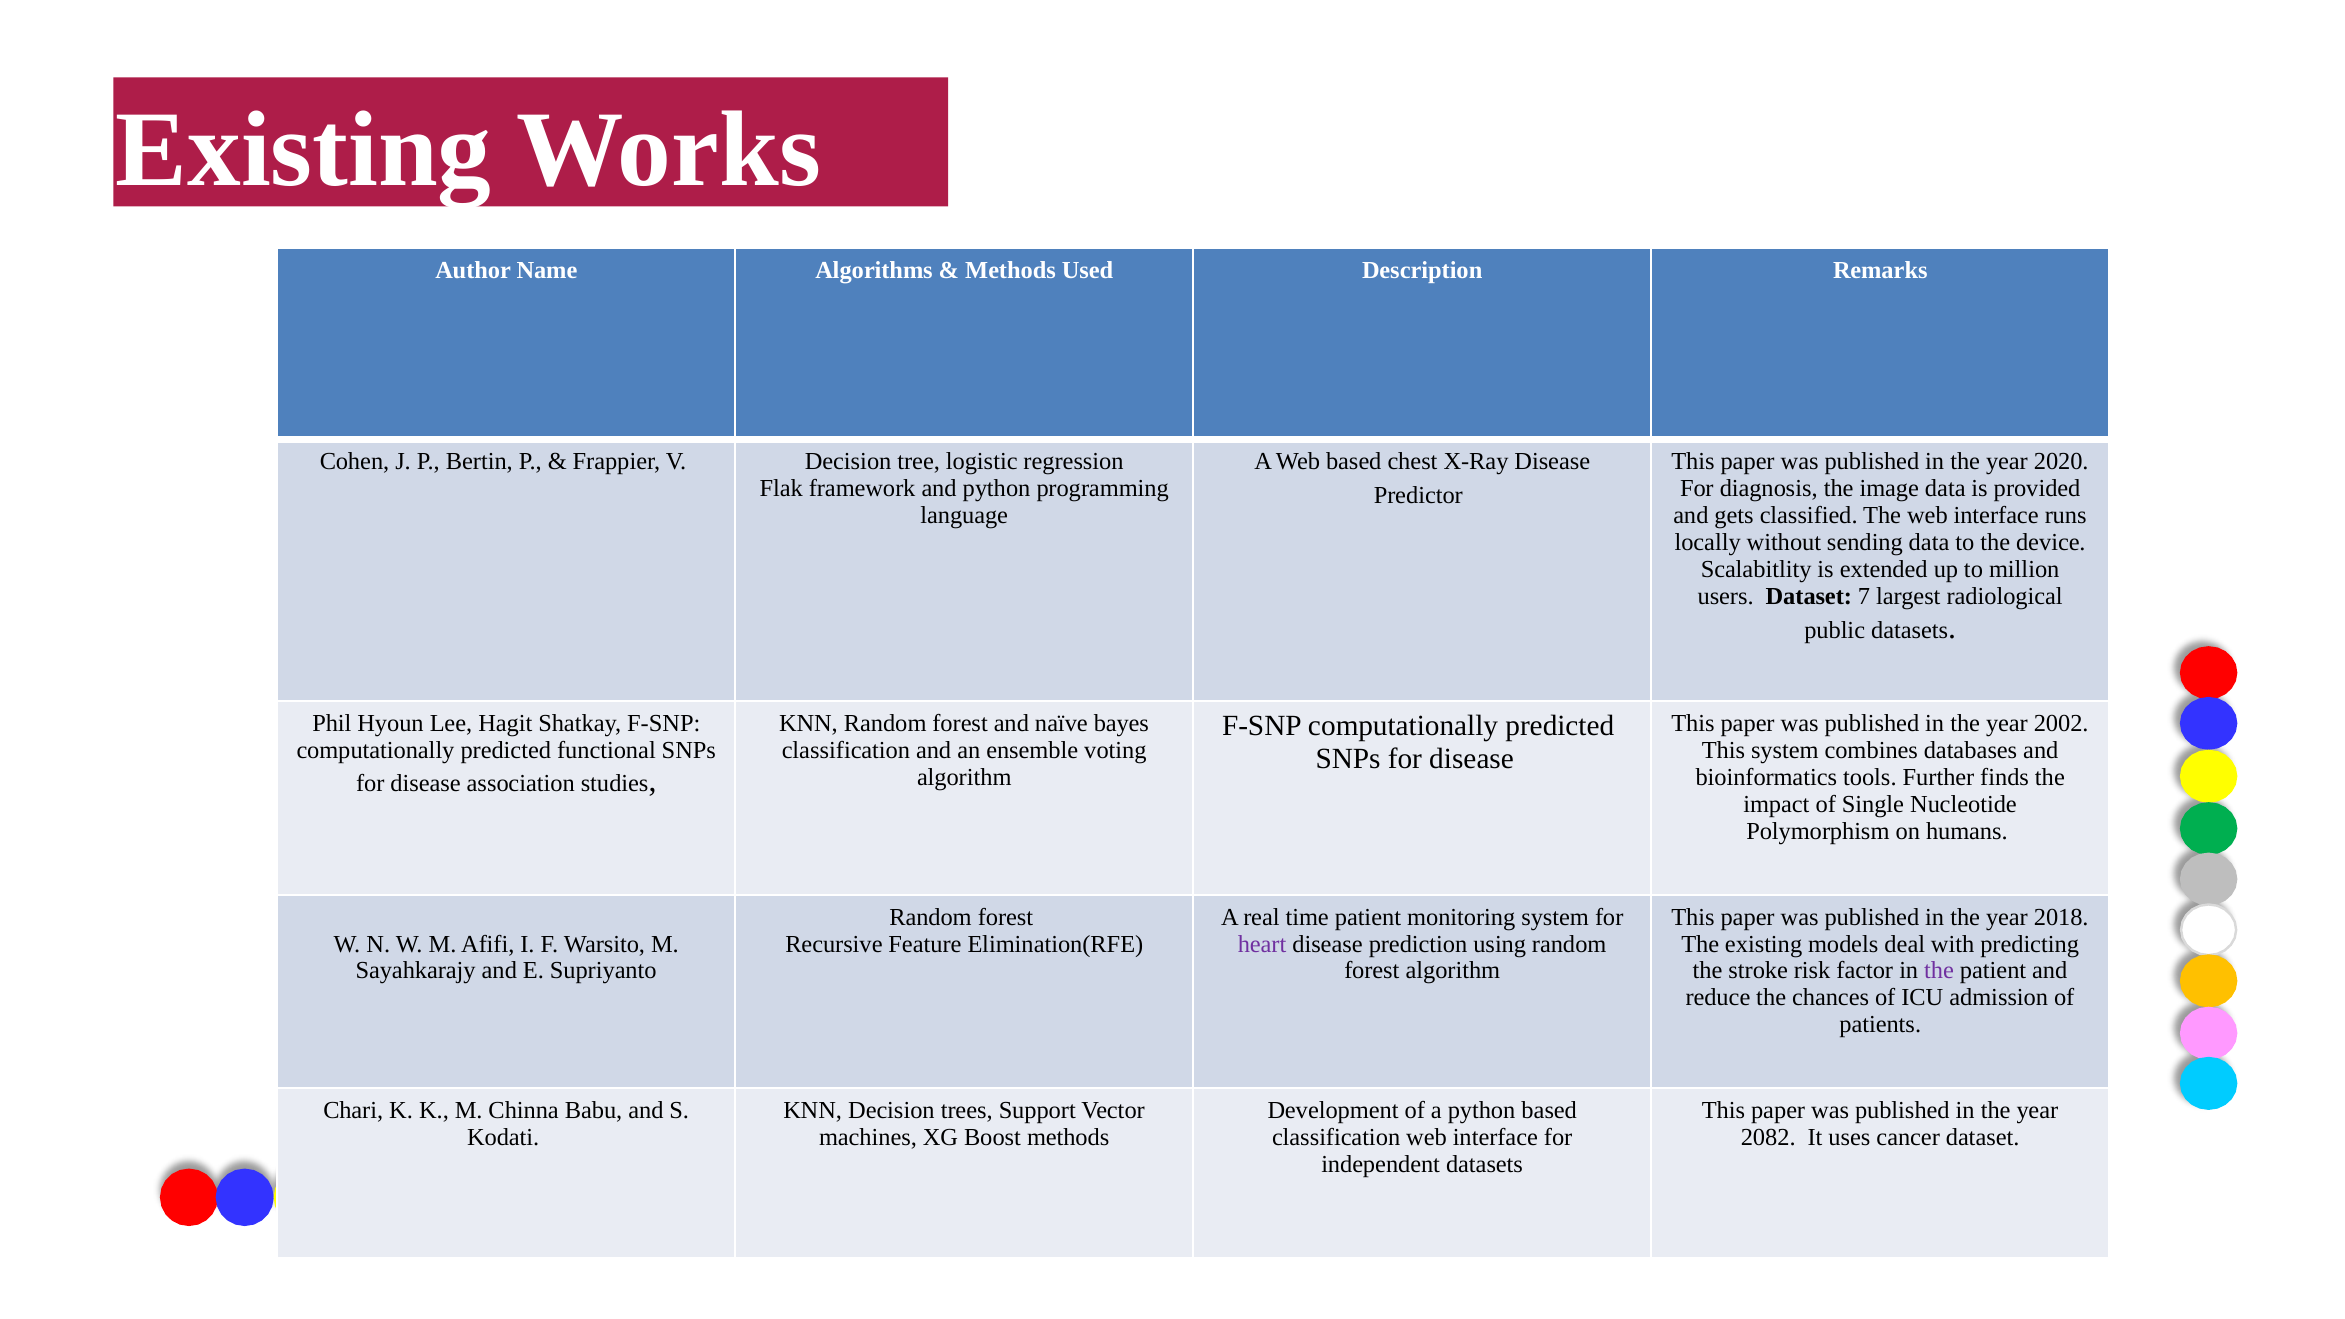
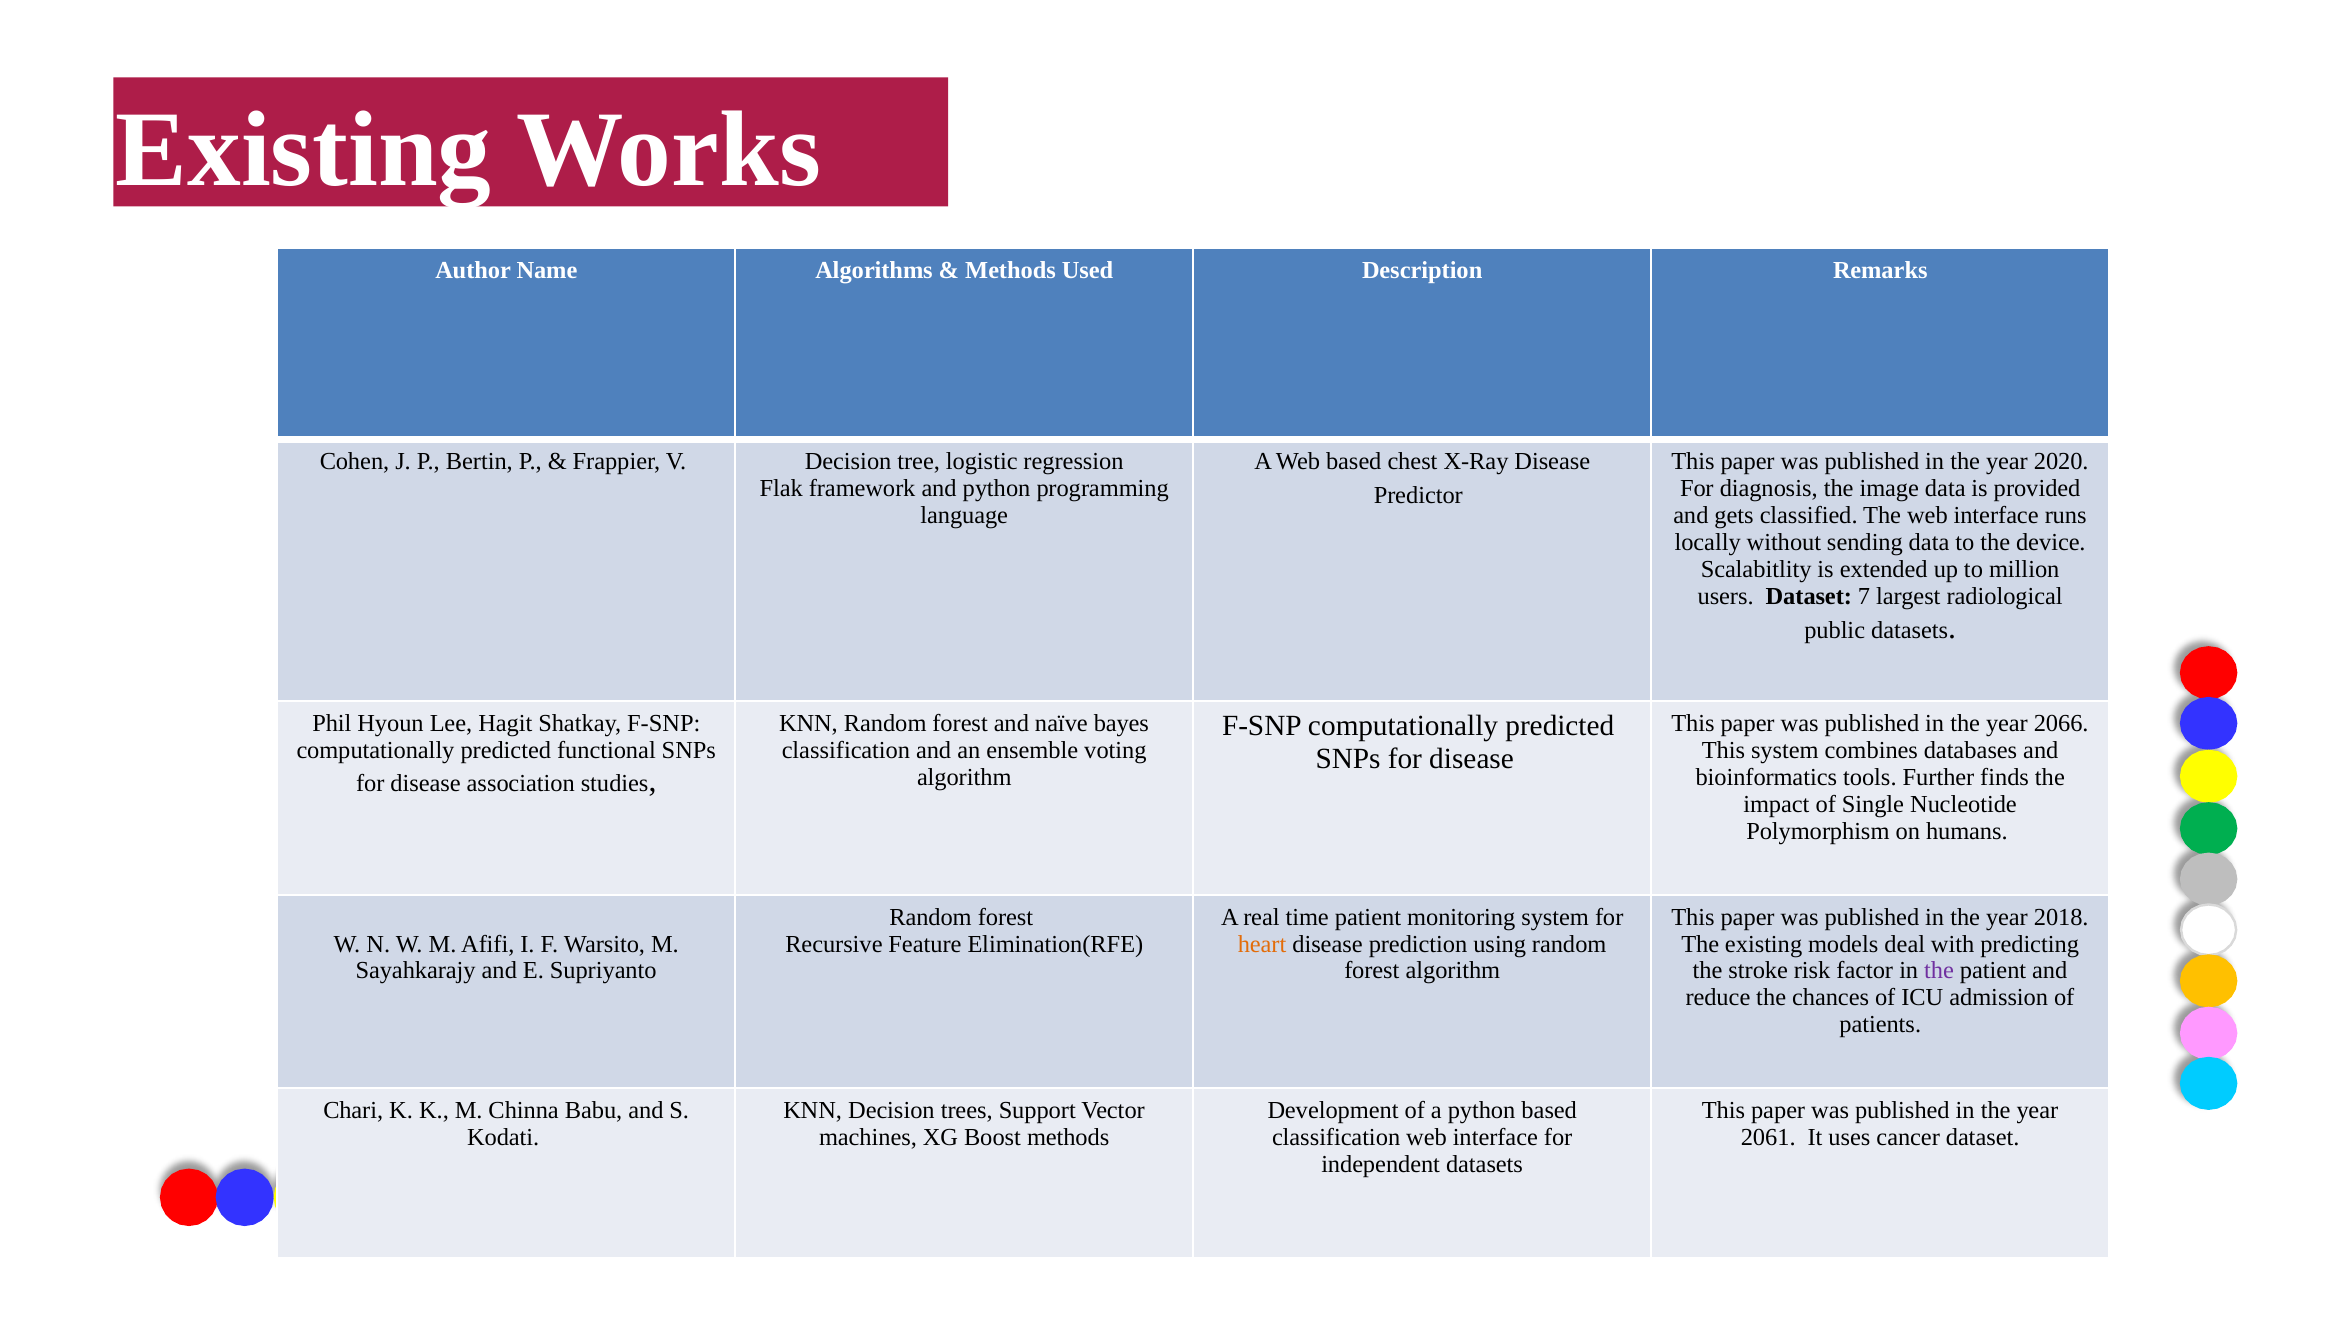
2002: 2002 -> 2066
heart colour: purple -> orange
2082: 2082 -> 2061
